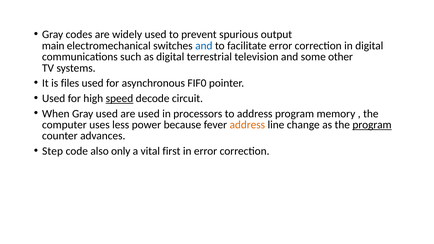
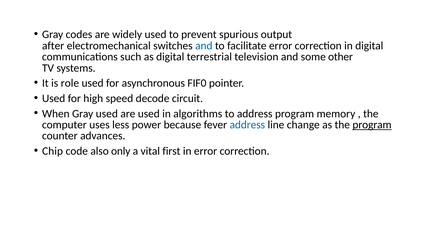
main: main -> after
files: files -> role
speed underline: present -> none
processors: processors -> algorithms
address at (247, 125) colour: orange -> blue
Step: Step -> Chip
